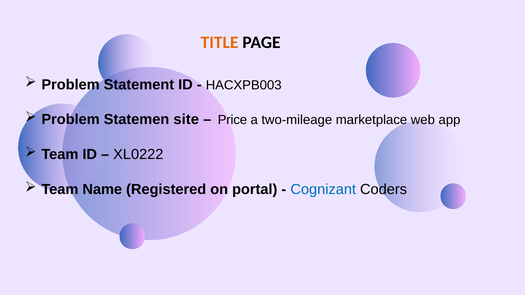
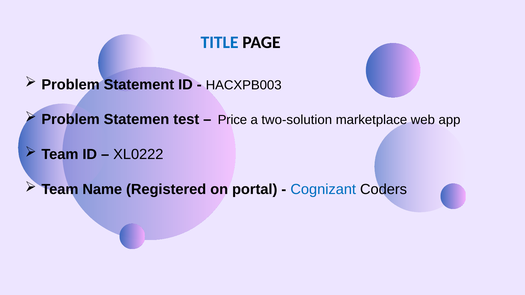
TITLE colour: orange -> blue
site: site -> test
two-mileage: two-mileage -> two-solution
